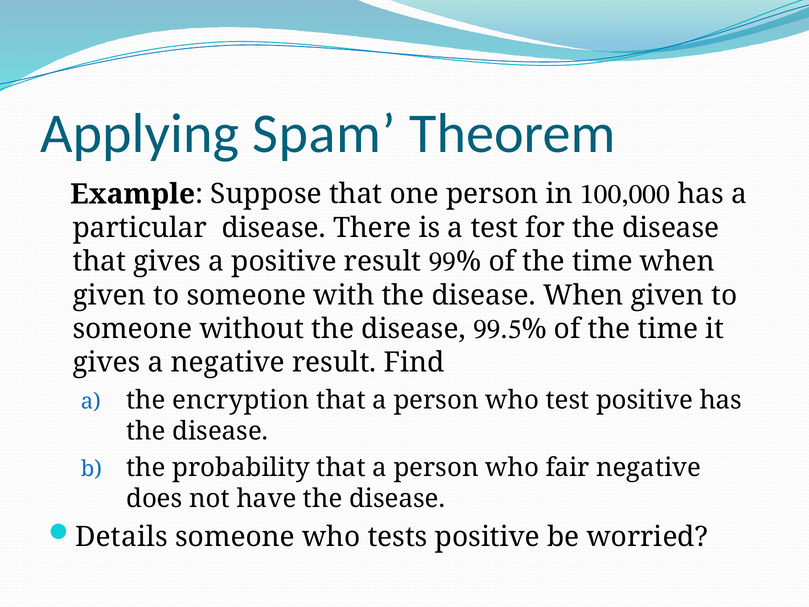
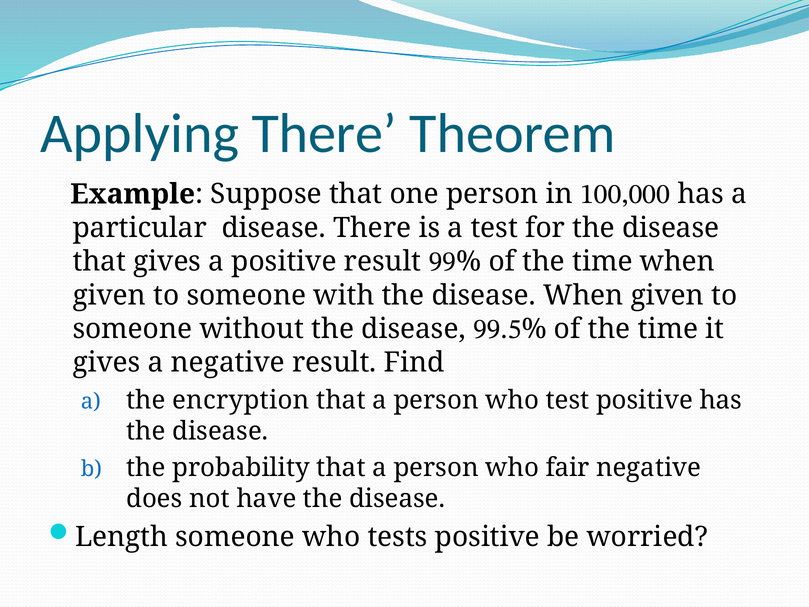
Applying Spam: Spam -> There
Details: Details -> Length
